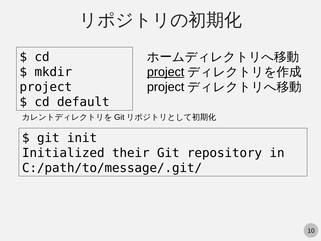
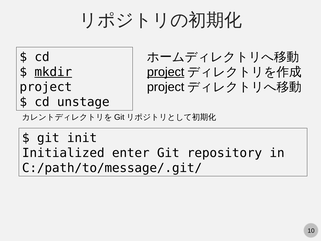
mkdir underline: none -> present
default: default -> unstage
their: their -> enter
